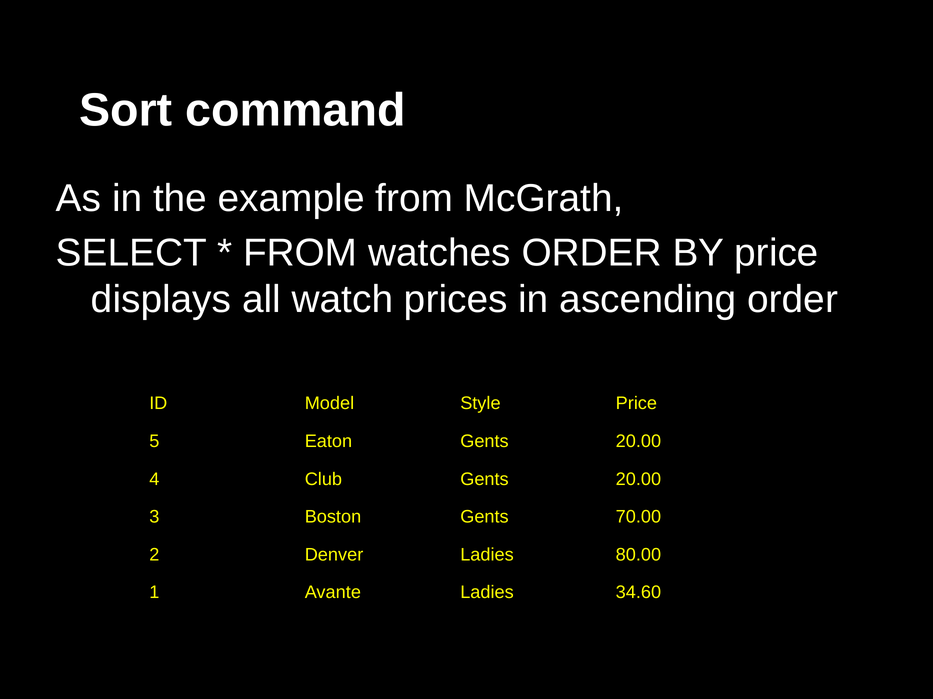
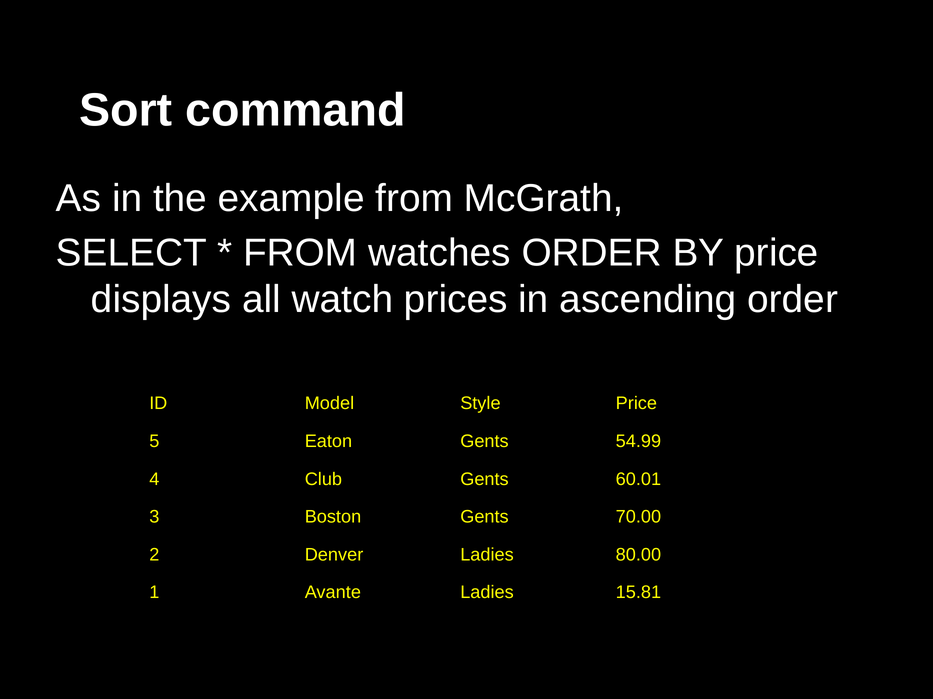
Eaton Gents 20.00: 20.00 -> 54.99
Club Gents 20.00: 20.00 -> 60.01
34.60: 34.60 -> 15.81
